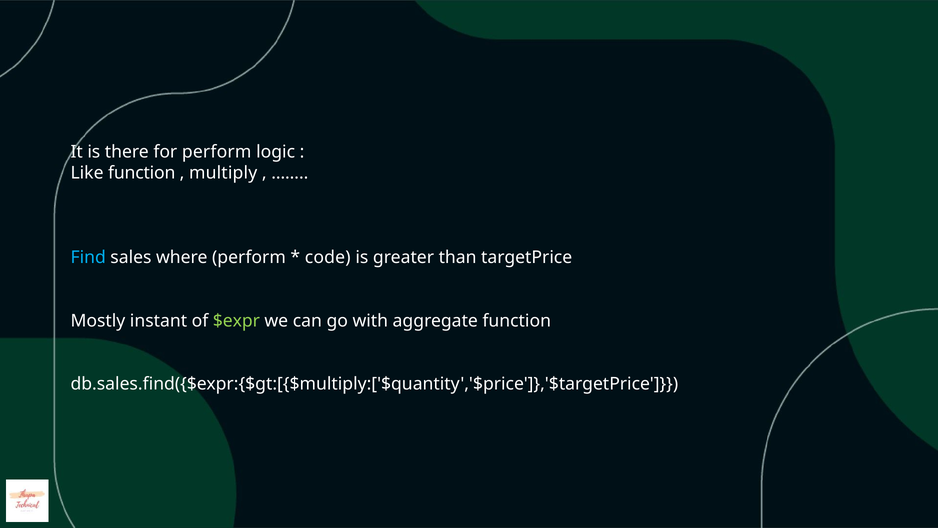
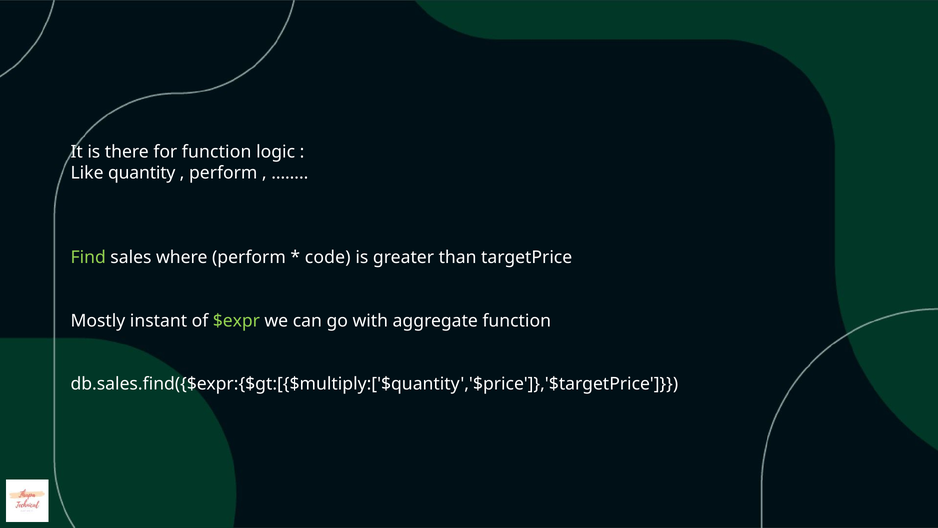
for perform: perform -> function
Like function: function -> quantity
multiply at (223, 173): multiply -> perform
Find colour: light blue -> light green
